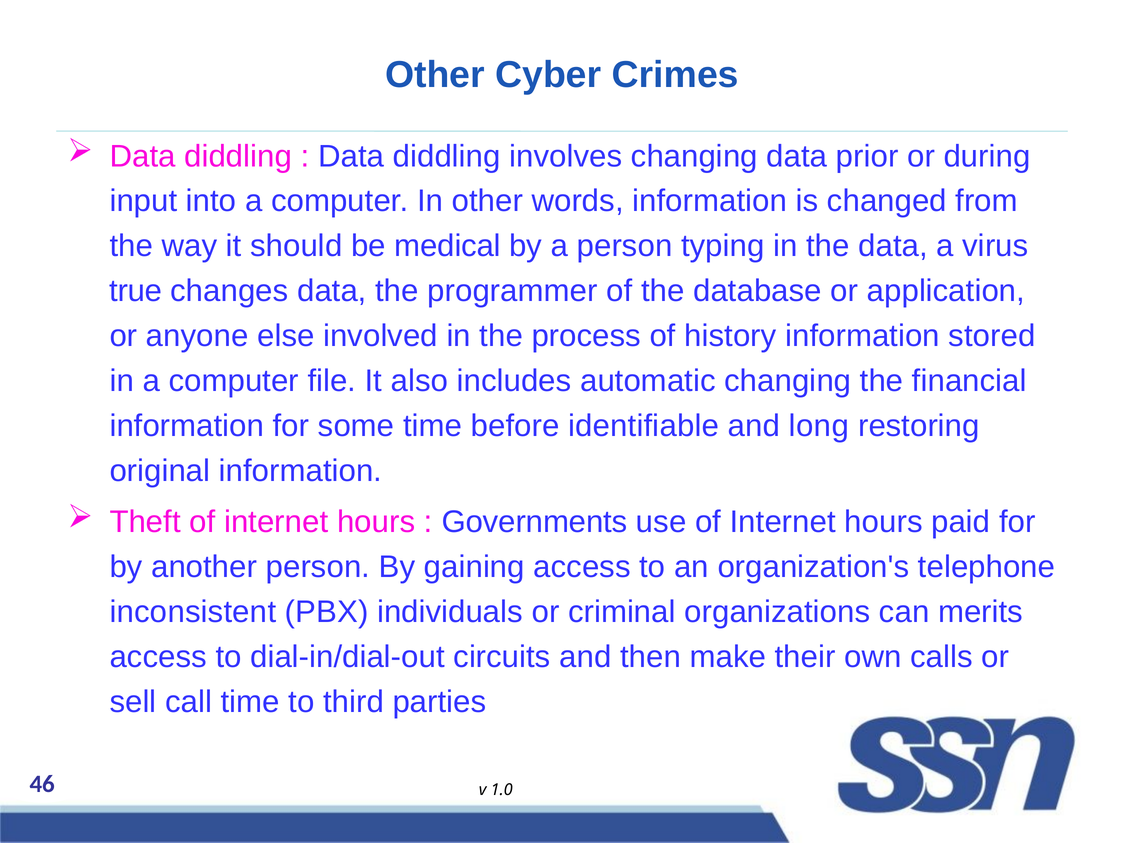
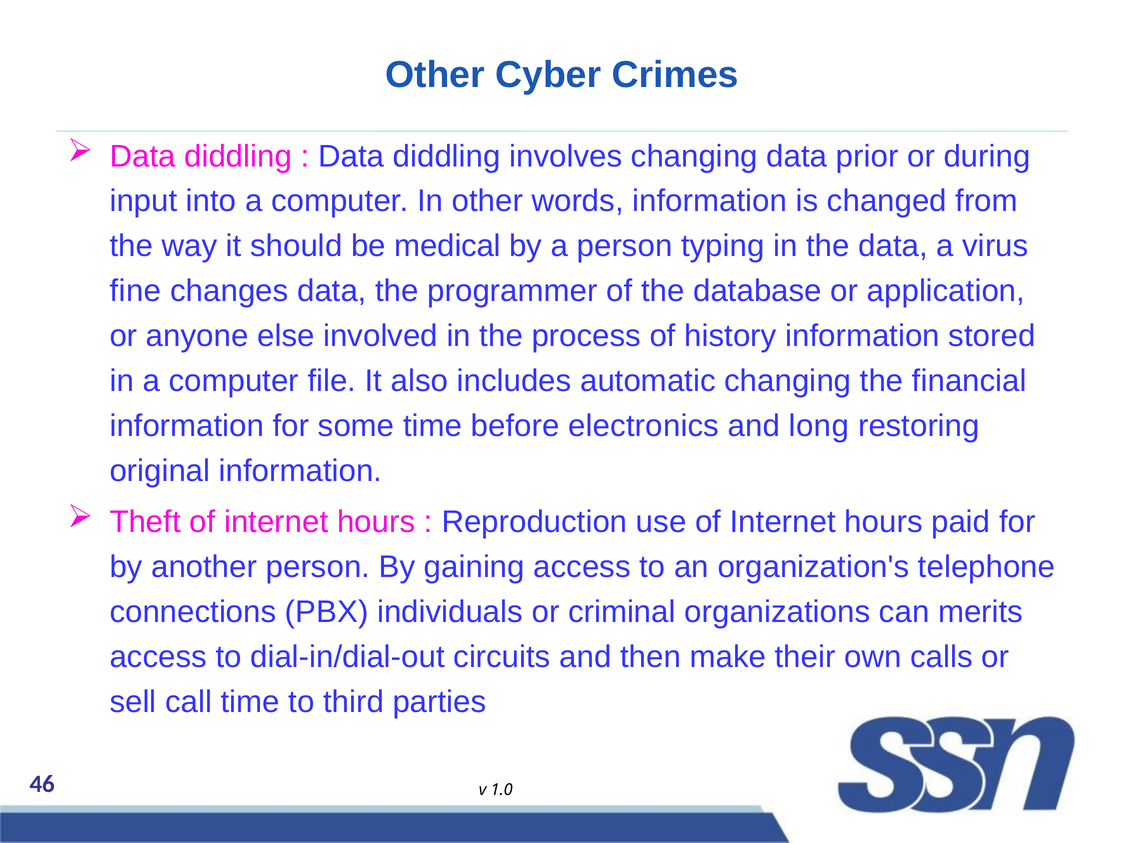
true: true -> fine
identifiable: identifiable -> electronics
Governments: Governments -> Reproduction
inconsistent: inconsistent -> connections
